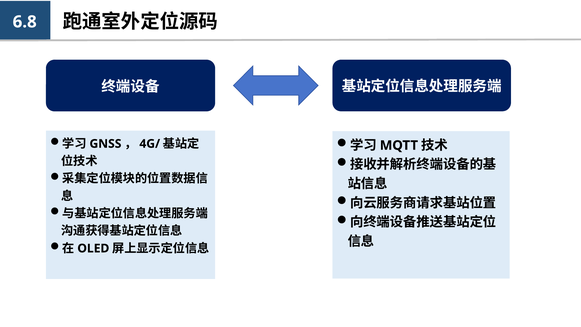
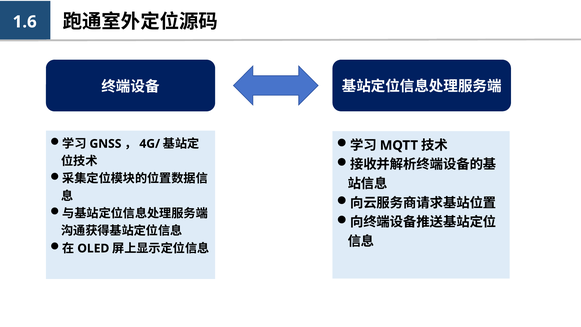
6.8: 6.8 -> 1.6
